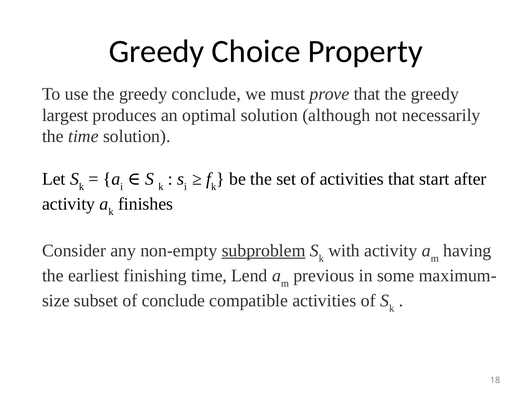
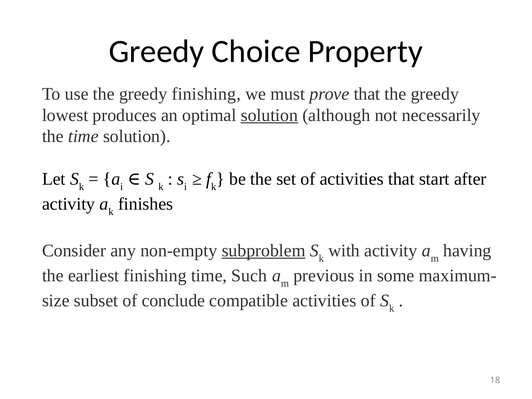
greedy conclude: conclude -> finishing
largest: largest -> lowest
solution at (269, 115) underline: none -> present
Lend: Lend -> Such
